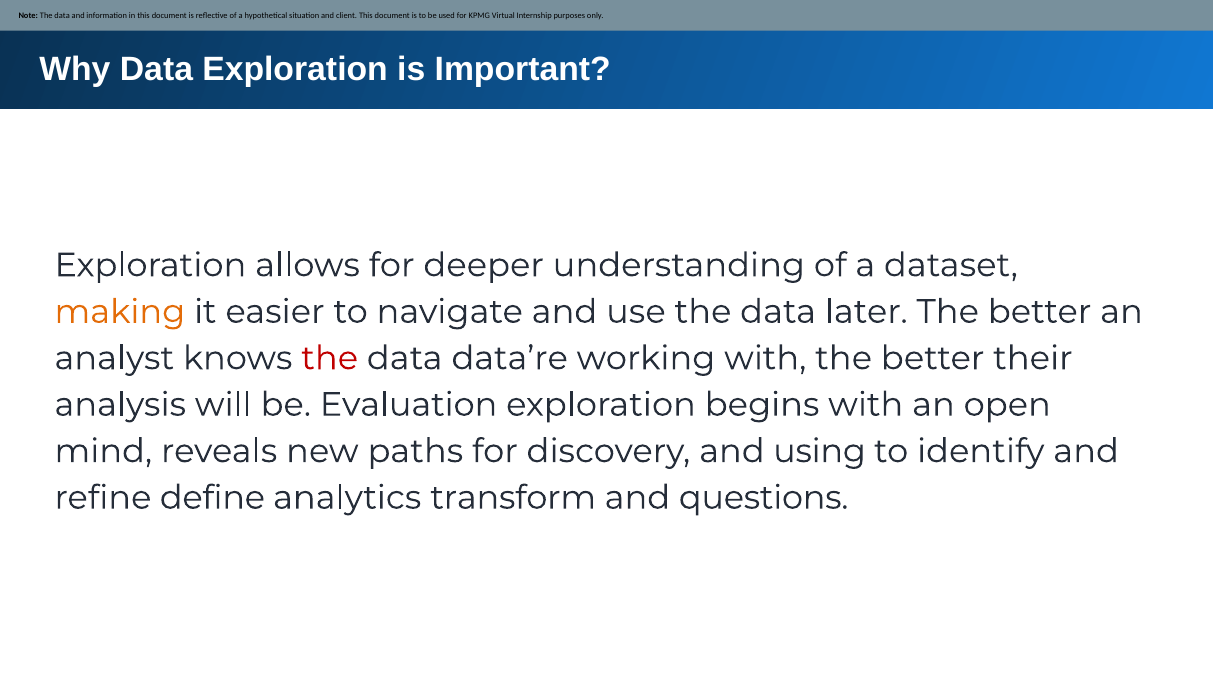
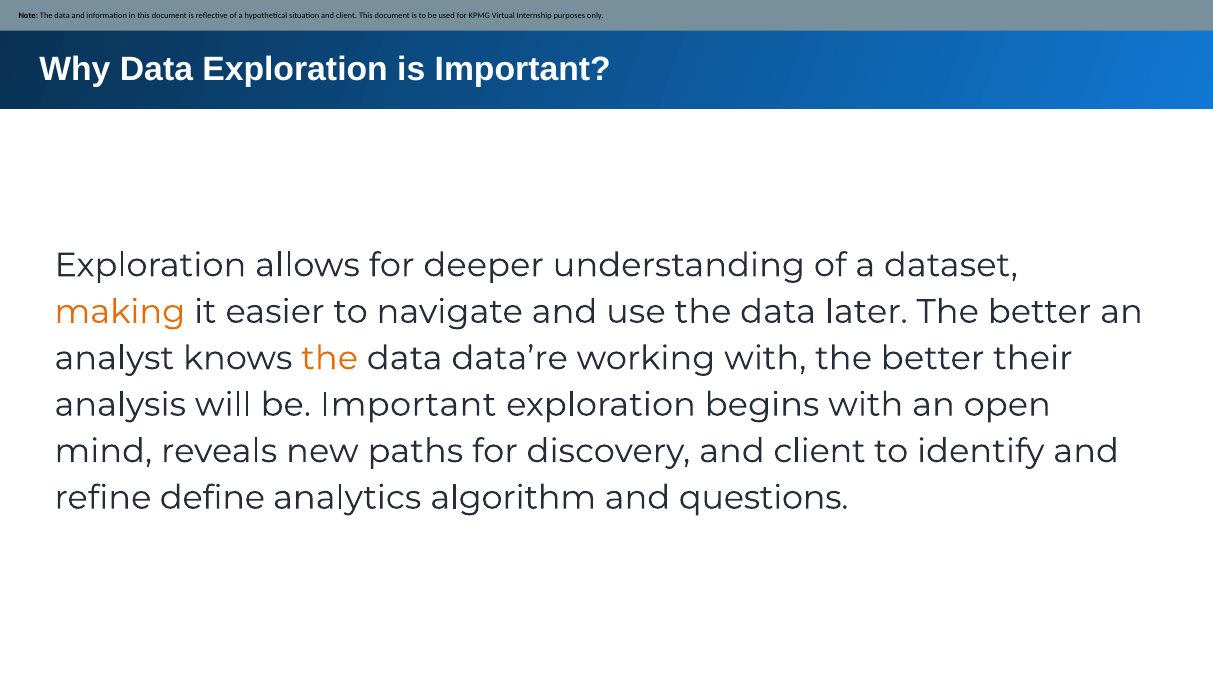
the at (330, 358) colour: red -> orange
be Evaluation: Evaluation -> Important
discovery and using: using -> client
transform: transform -> algorithm
